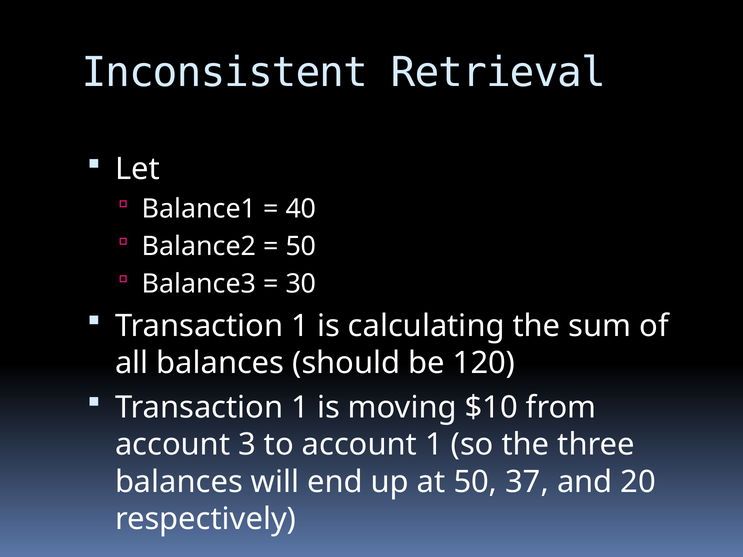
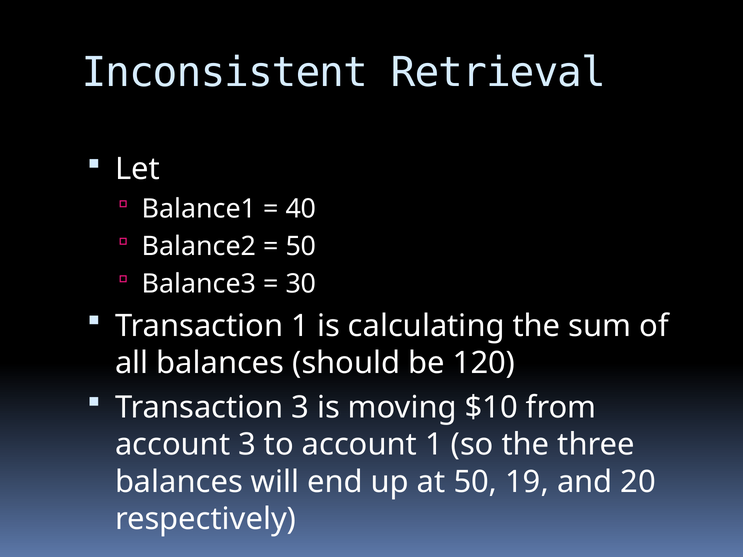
1 at (300, 408): 1 -> 3
37: 37 -> 19
